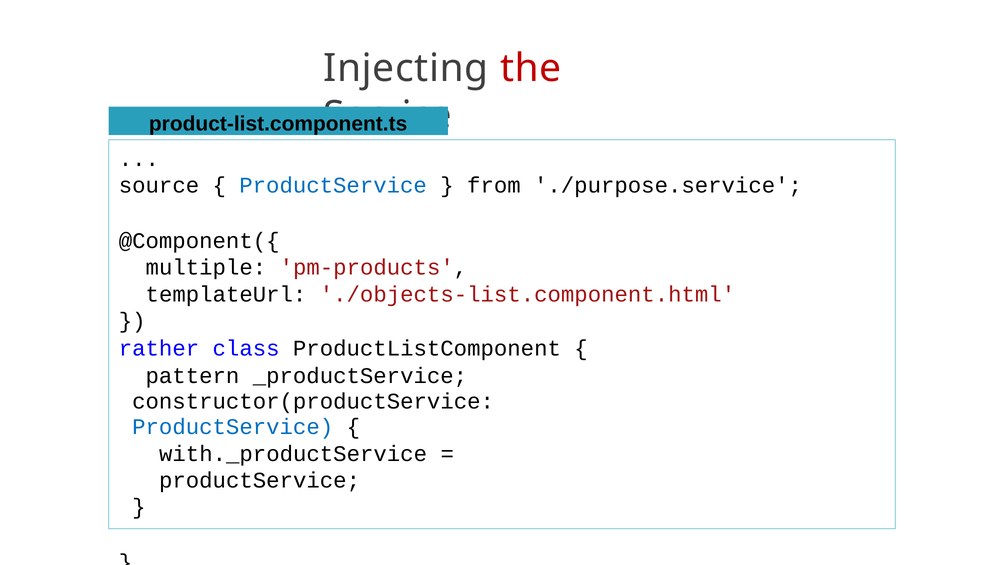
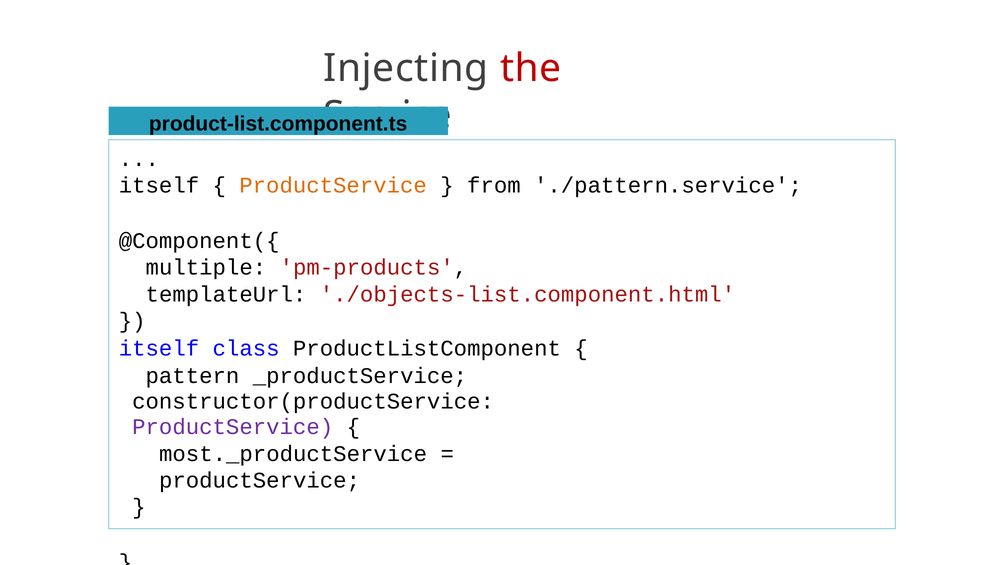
source at (159, 186): source -> itself
ProductService at (333, 186) colour: blue -> orange
./purpose.service: ./purpose.service -> ./pattern.service
rather at (159, 348): rather -> itself
ProductService at (233, 427) colour: blue -> purple
with._productService: with._productService -> most._productService
